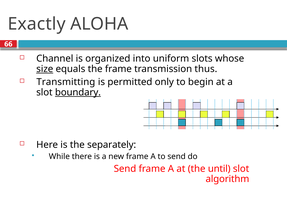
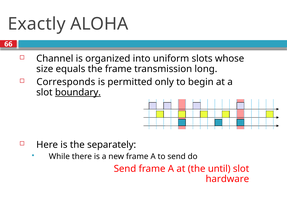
size underline: present -> none
thus: thus -> long
Transmitting: Transmitting -> Corresponds
algorithm: algorithm -> hardware
